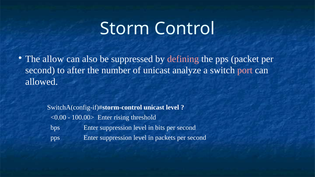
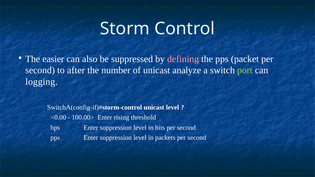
allow: allow -> easier
port colour: pink -> light green
allowed: allowed -> logging
